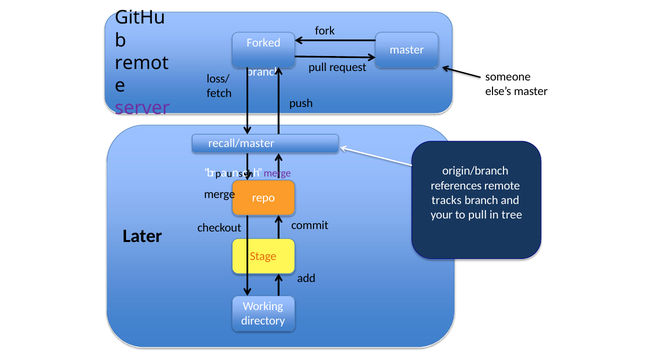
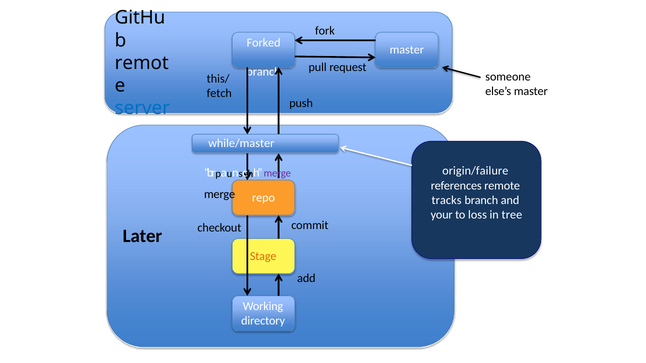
loss/: loss/ -> this/
server colour: purple -> blue
recall/master: recall/master -> while/master
origin/branch: origin/branch -> origin/failure
to pull: pull -> loss
